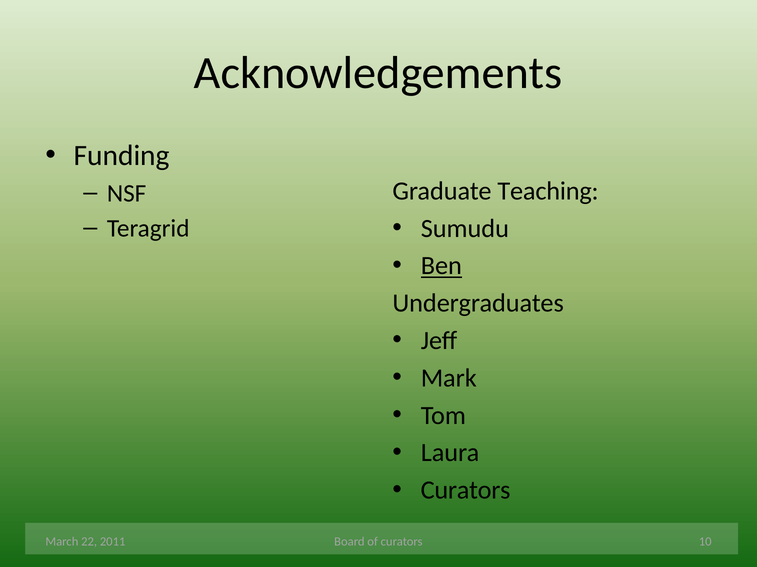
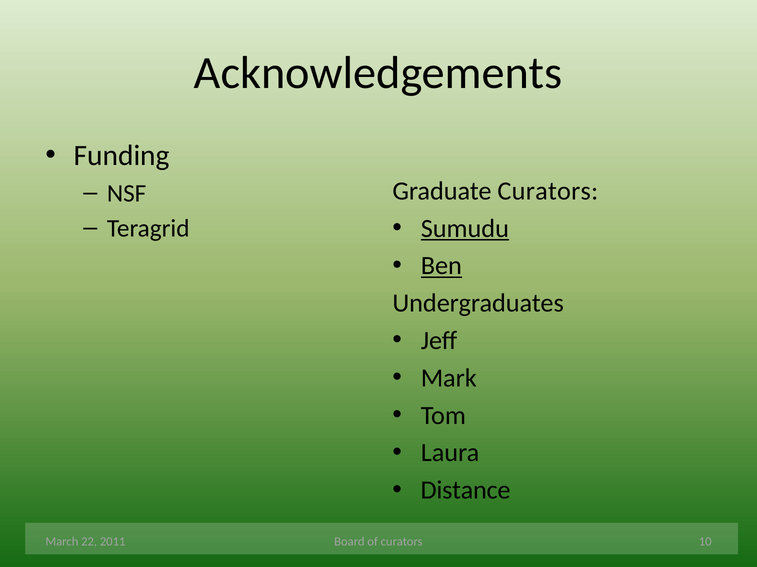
Graduate Teaching: Teaching -> Curators
Sumudu underline: none -> present
Curators at (466, 491): Curators -> Distance
